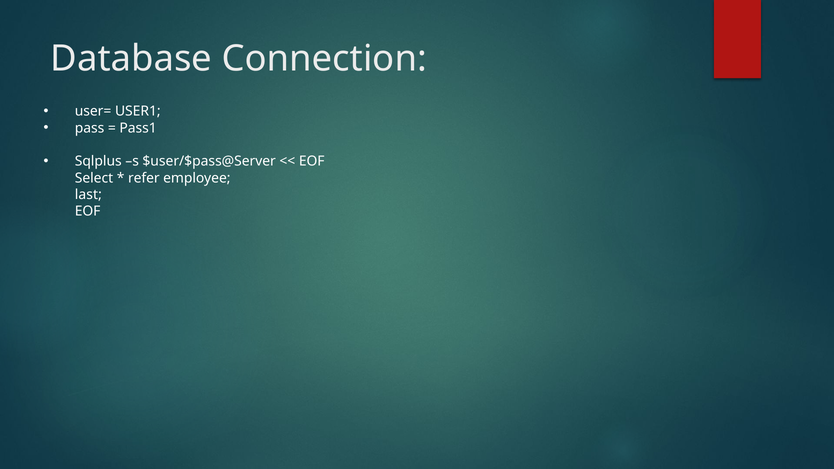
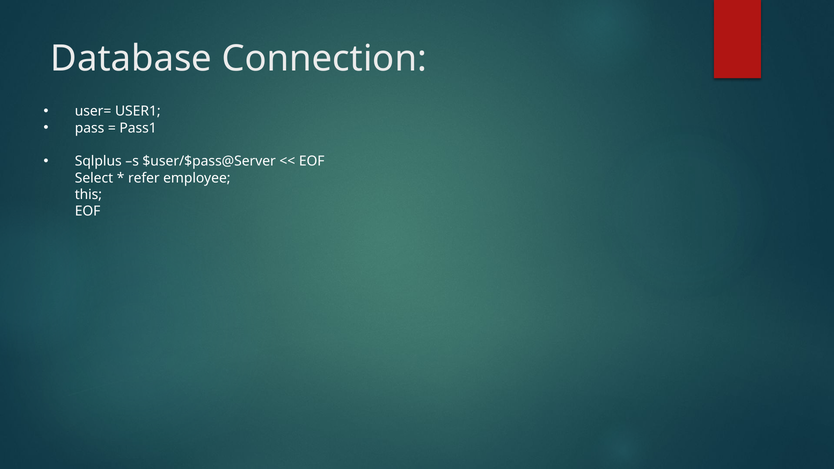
last: last -> this
